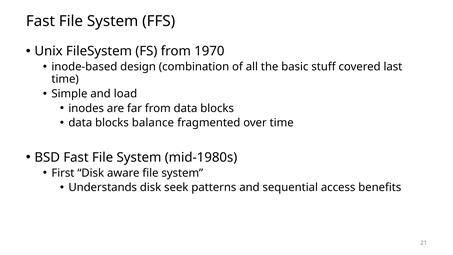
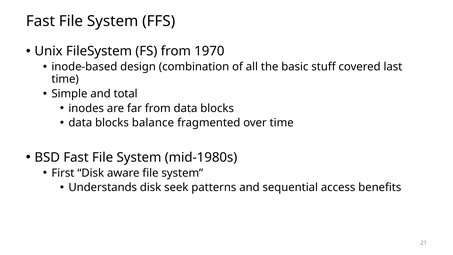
load: load -> total
